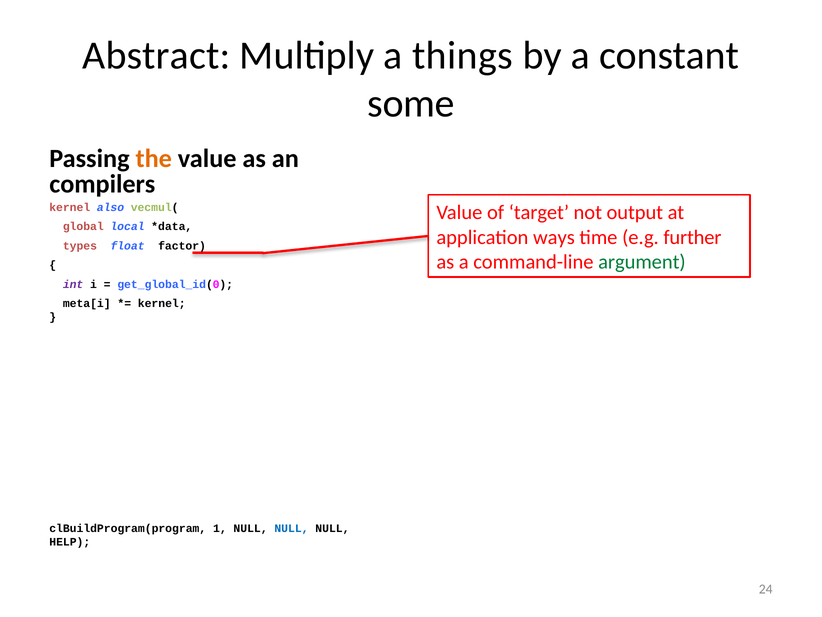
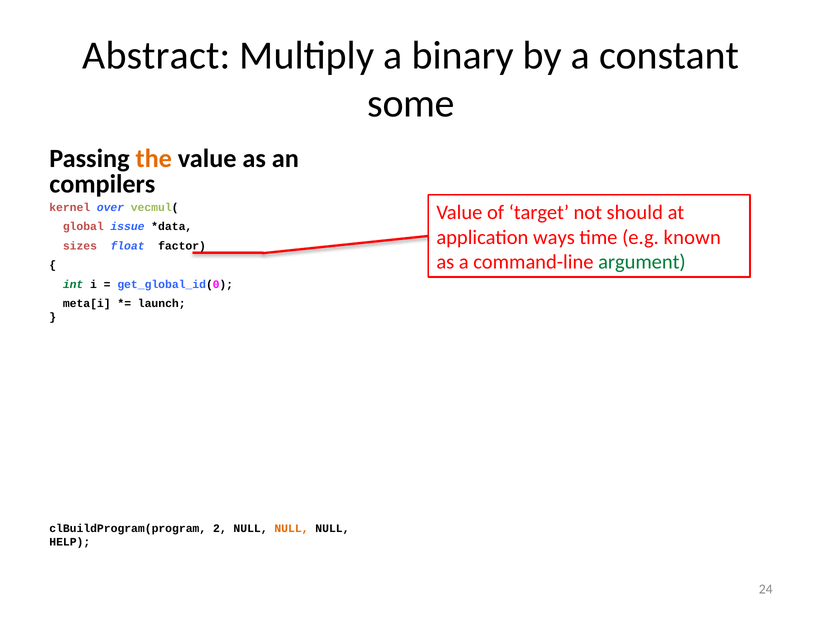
things: things -> binary
also: also -> over
output: output -> should
local: local -> issue
further: further -> known
types: types -> sizes
int colour: purple -> green
kernel at (162, 303): kernel -> launch
1: 1 -> 2
NULL at (291, 528) colour: blue -> orange
